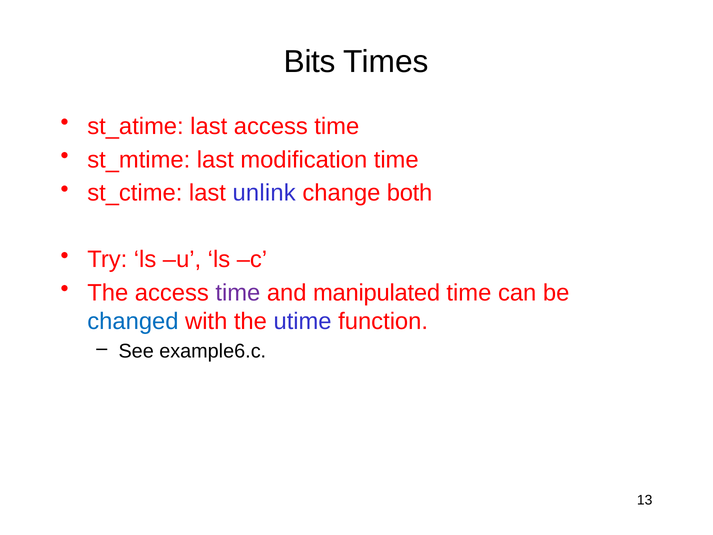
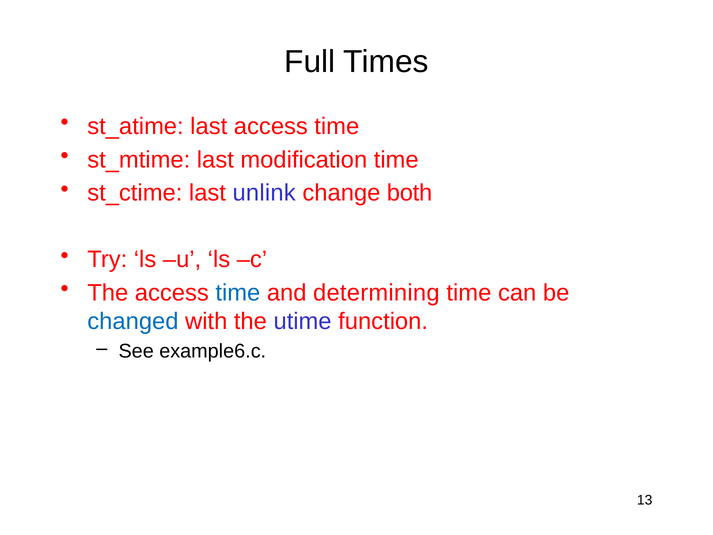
Bits: Bits -> Full
time at (238, 293) colour: purple -> blue
manipulated: manipulated -> determining
